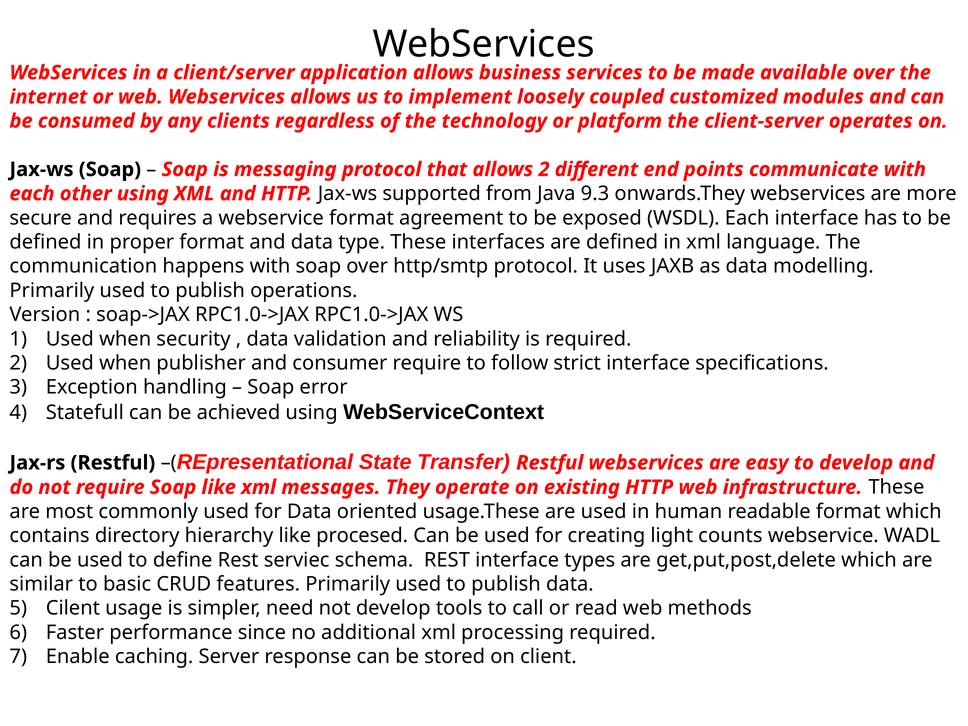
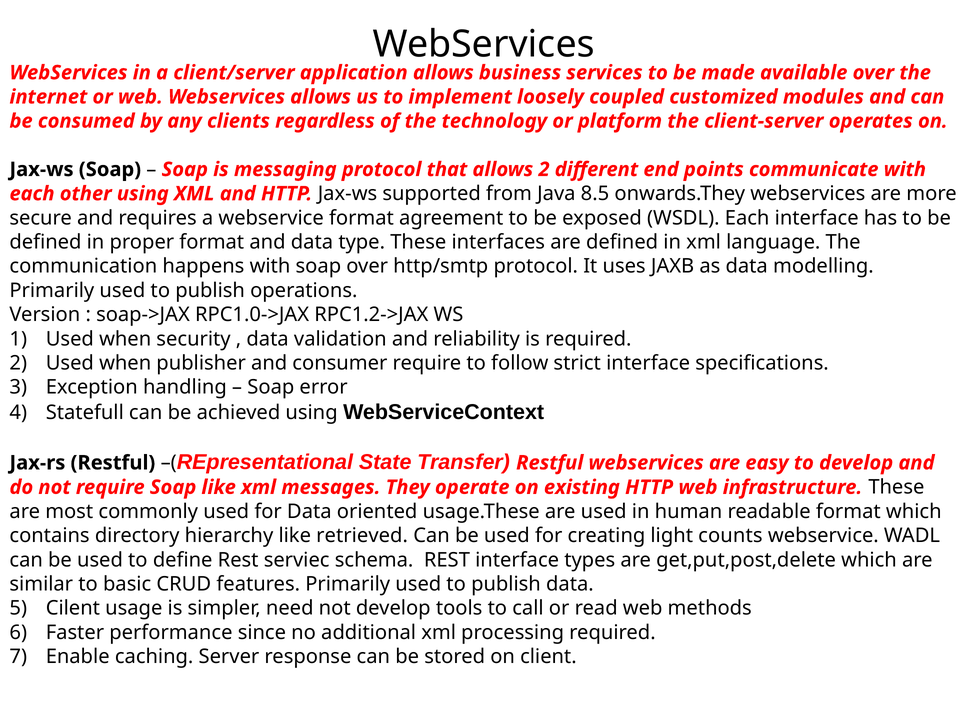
9.3: 9.3 -> 8.5
RPC1.0->JAX RPC1.0->JAX: RPC1.0->JAX -> RPC1.2->JAX
procesed: procesed -> retrieved
